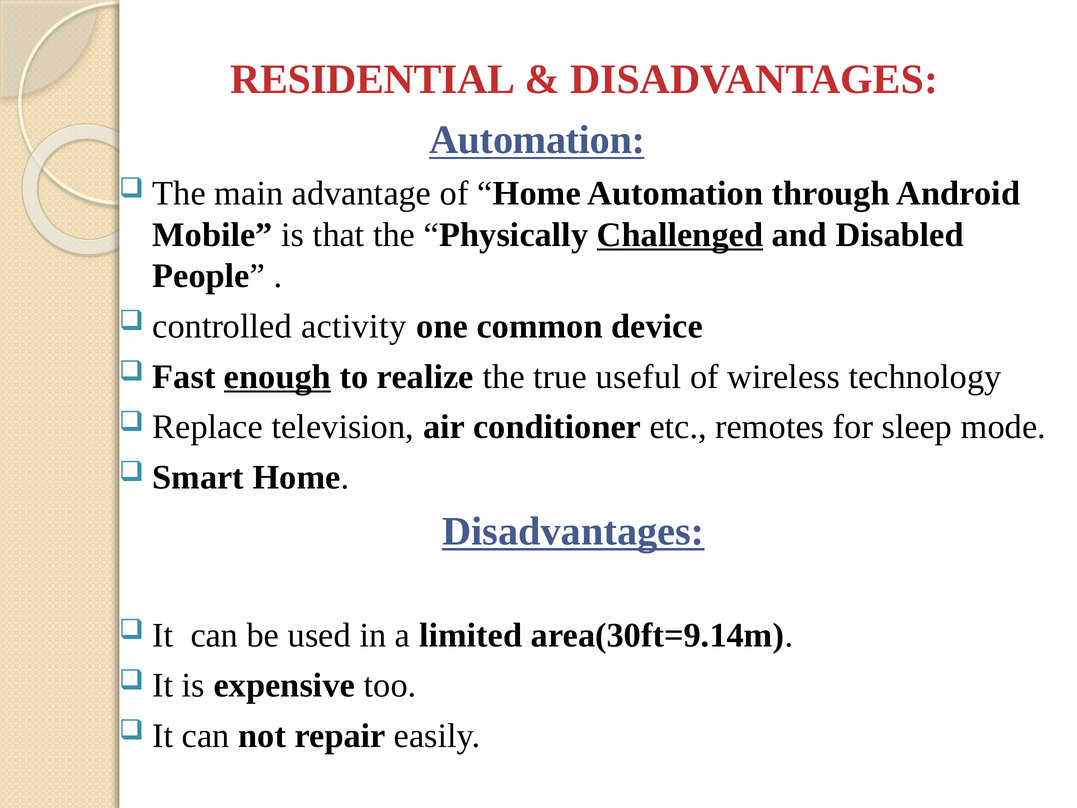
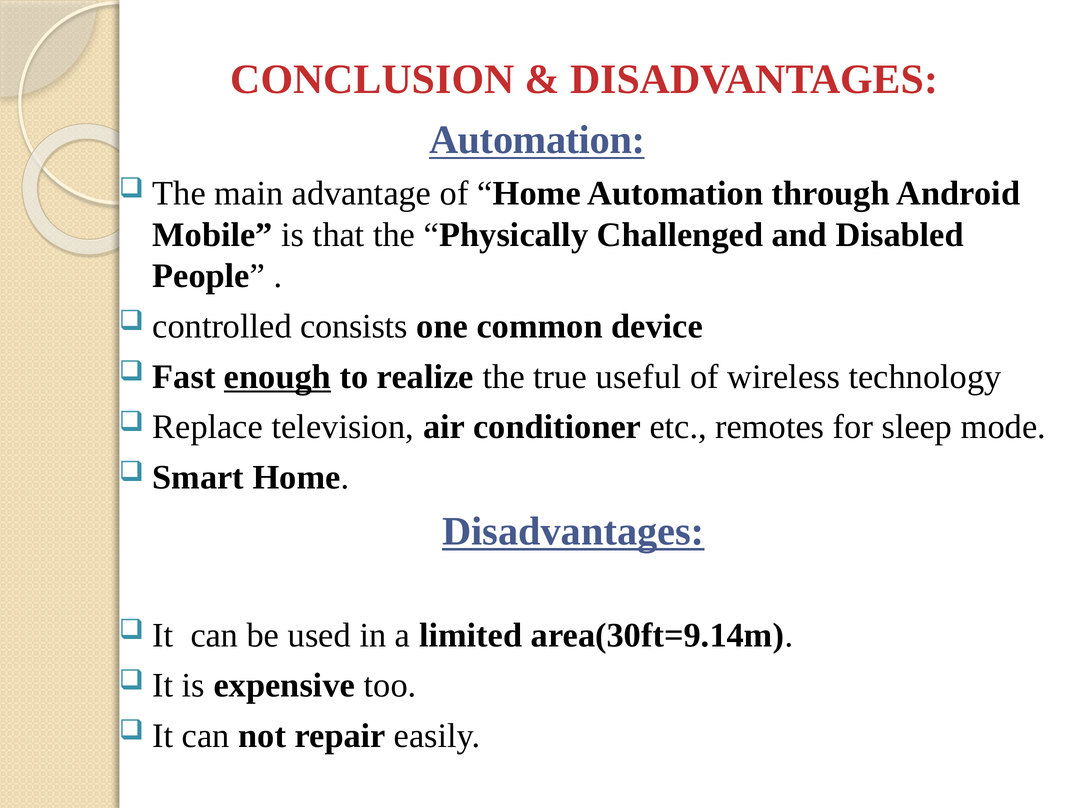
RESIDENTIAL: RESIDENTIAL -> CONCLUSION
Challenged underline: present -> none
activity: activity -> consists
